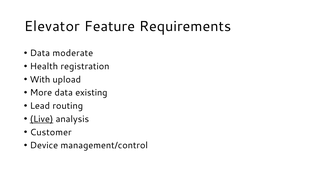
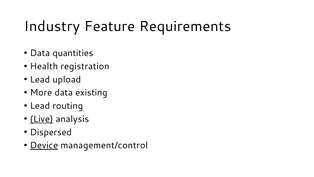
Elevator: Elevator -> Industry
moderate: moderate -> quantities
With at (40, 79): With -> Lead
Customer: Customer -> Dispersed
Device underline: none -> present
